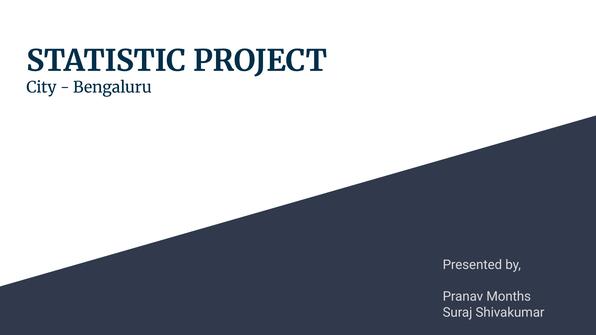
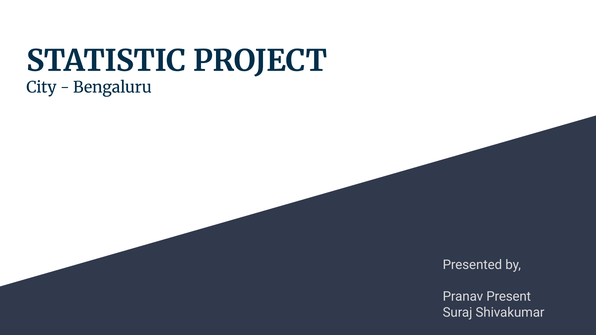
Months: Months -> Present
